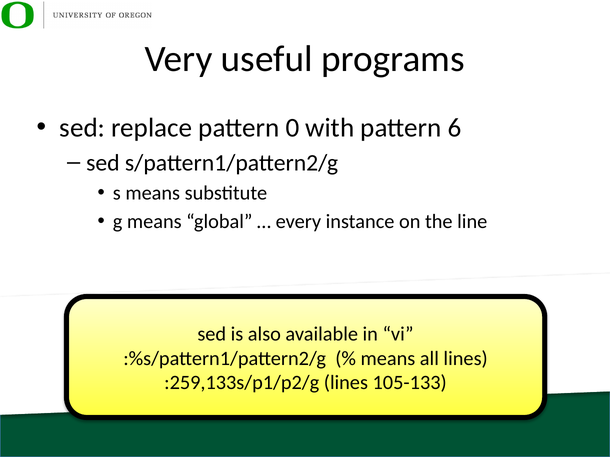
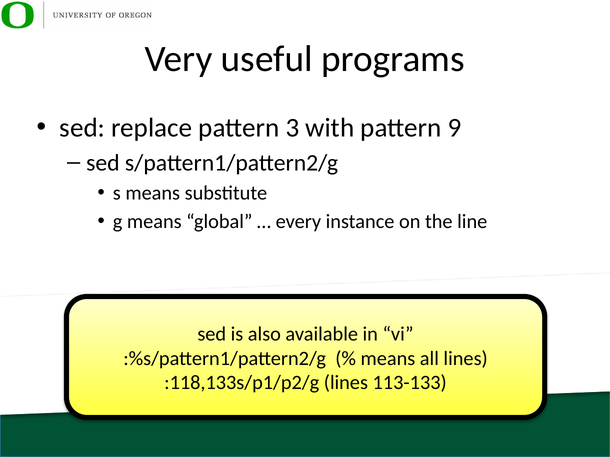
0: 0 -> 3
6: 6 -> 9
:259,133s/p1/p2/g: :259,133s/p1/p2/g -> :118,133s/p1/p2/g
105-133: 105-133 -> 113-133
